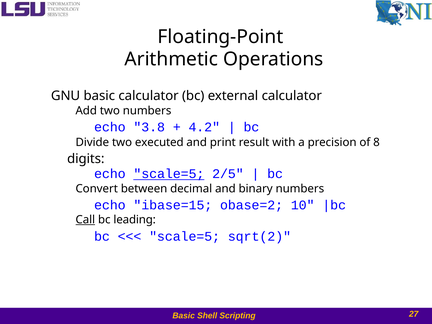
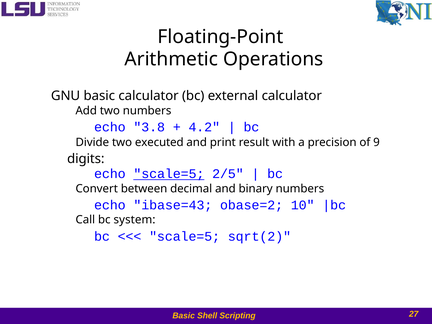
8: 8 -> 9
ibase=15: ibase=15 -> ibase=43
Call underline: present -> none
leading: leading -> system
